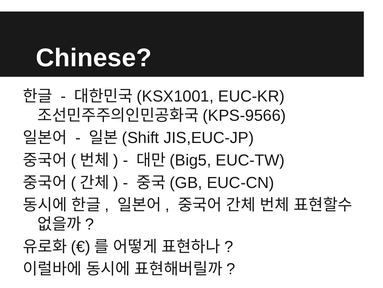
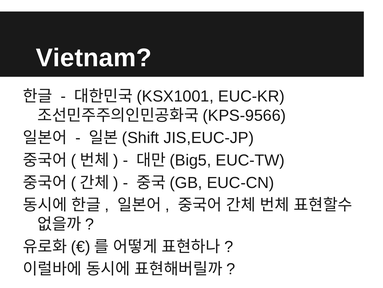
Chinese: Chinese -> Vietnam
